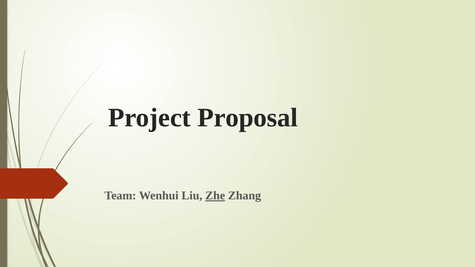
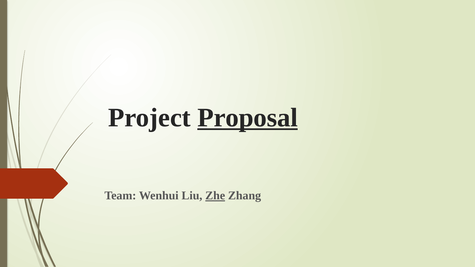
Proposal underline: none -> present
